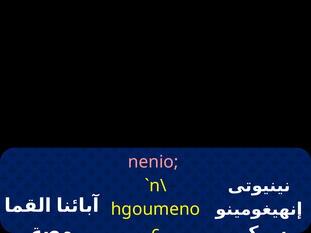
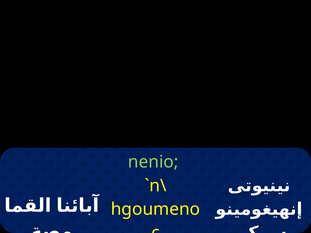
nenio at (153, 162) colour: pink -> light green
